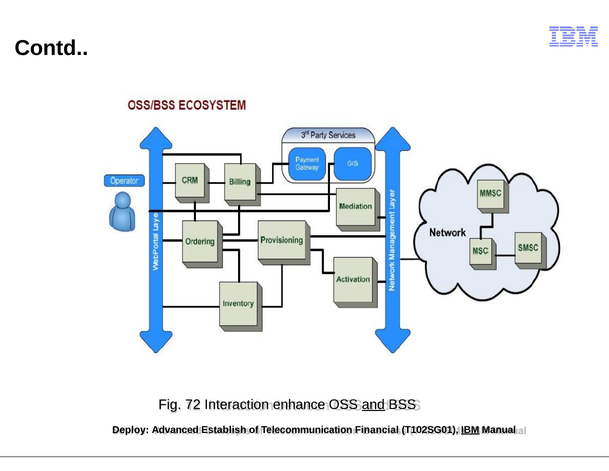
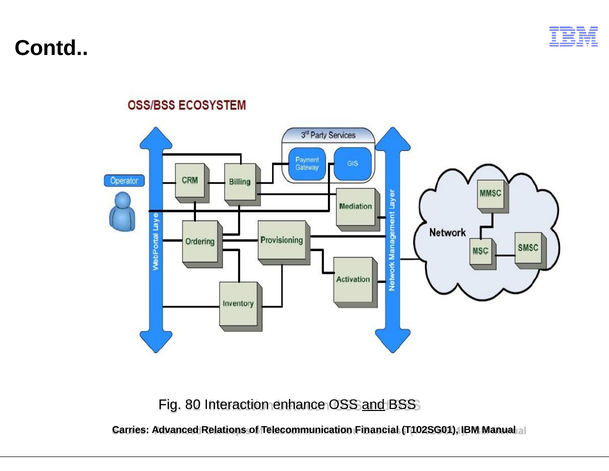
72: 72 -> 80
Deploy: Deploy -> Carries
Establish: Establish -> Relations
IBM underline: present -> none
